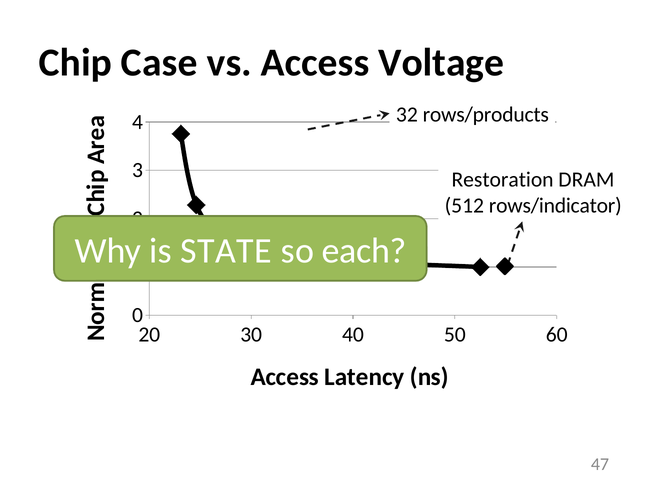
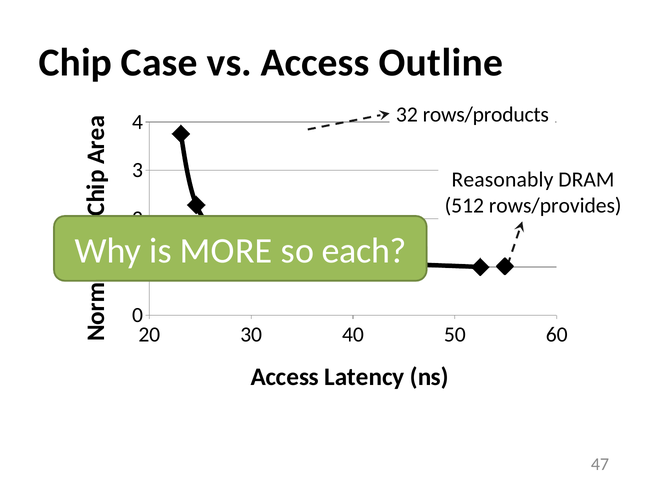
Voltage: Voltage -> Outline
Restoration: Restoration -> Reasonably
rows/indicator: rows/indicator -> rows/provides
STATE: STATE -> MORE
